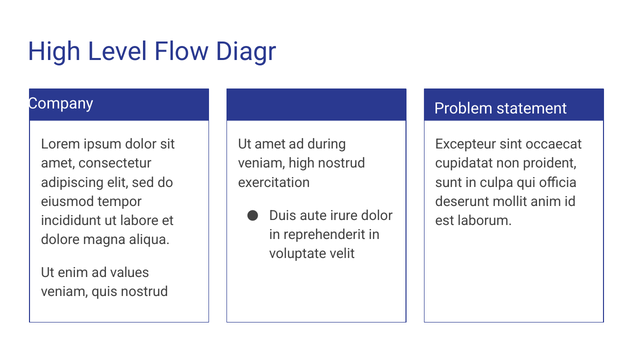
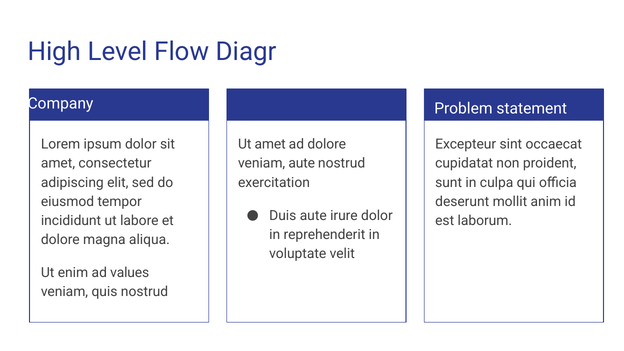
ad during: during -> dolore
veniam high: high -> aute
